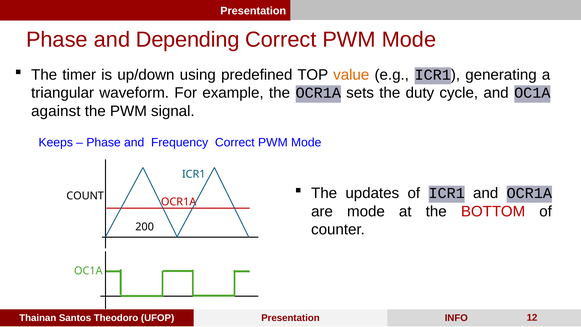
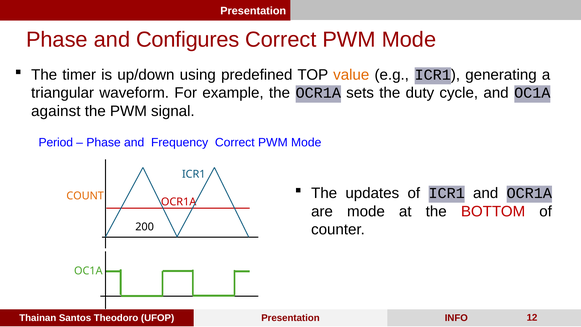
Depending: Depending -> Configures
Keeps: Keeps -> Period
COUNT colour: black -> orange
